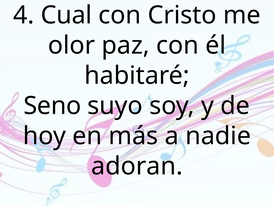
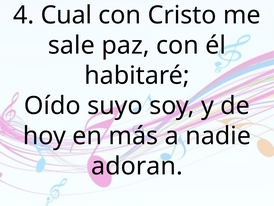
olor: olor -> sale
Seno: Seno -> Oído
